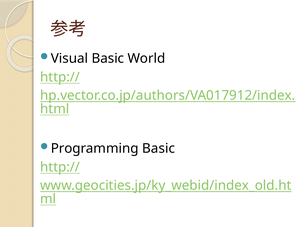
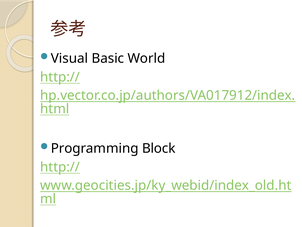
Programming Basic: Basic -> Block
